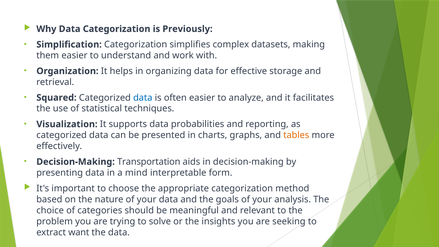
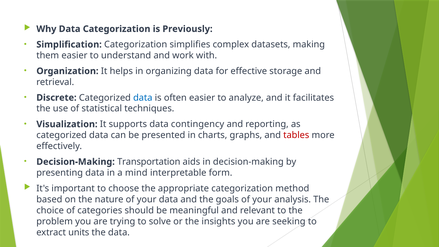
Squared: Squared -> Discrete
probabilities: probabilities -> contingency
tables colour: orange -> red
want: want -> units
